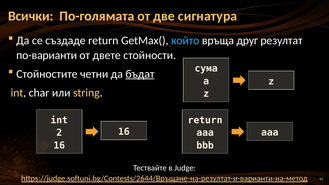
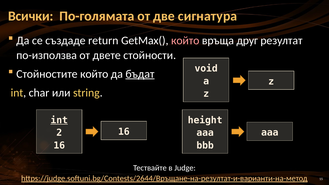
който at (185, 41) colour: light blue -> pink
по-варианти: по-варианти -> по-използва
сума: сума -> void
Стойностите четни: четни -> който
int at (59, 120) underline: none -> present
return at (205, 120): return -> height
